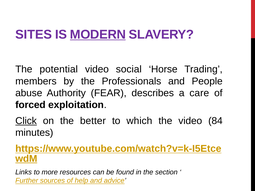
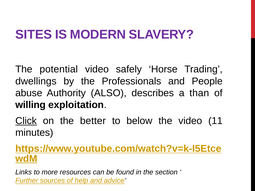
MODERN underline: present -> none
social: social -> safely
members: members -> dwellings
FEAR: FEAR -> ALSO
care: care -> than
forced: forced -> willing
which: which -> below
84: 84 -> 11
